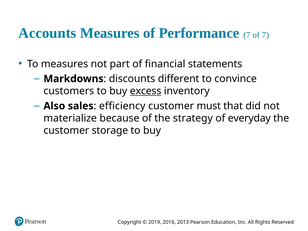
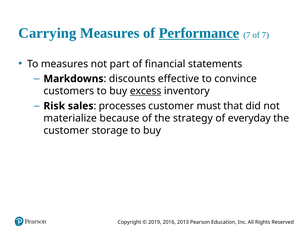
Accounts: Accounts -> Carrying
Performance underline: none -> present
different: different -> effective
Also: Also -> Risk
efficiency: efficiency -> processes
